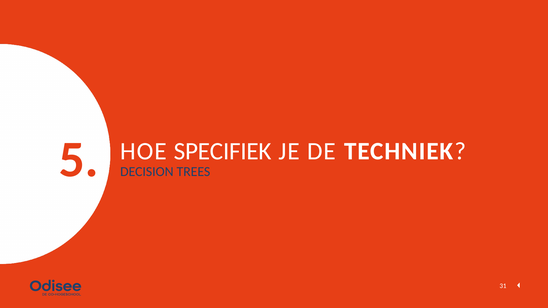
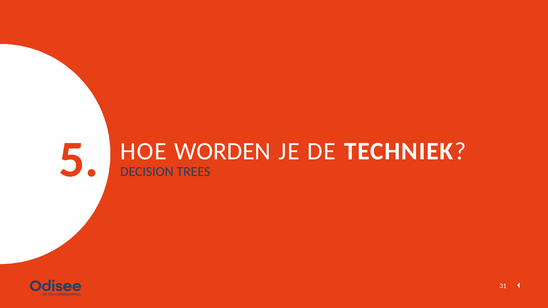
SPECIFIEK: SPECIFIEK -> WORDEN
